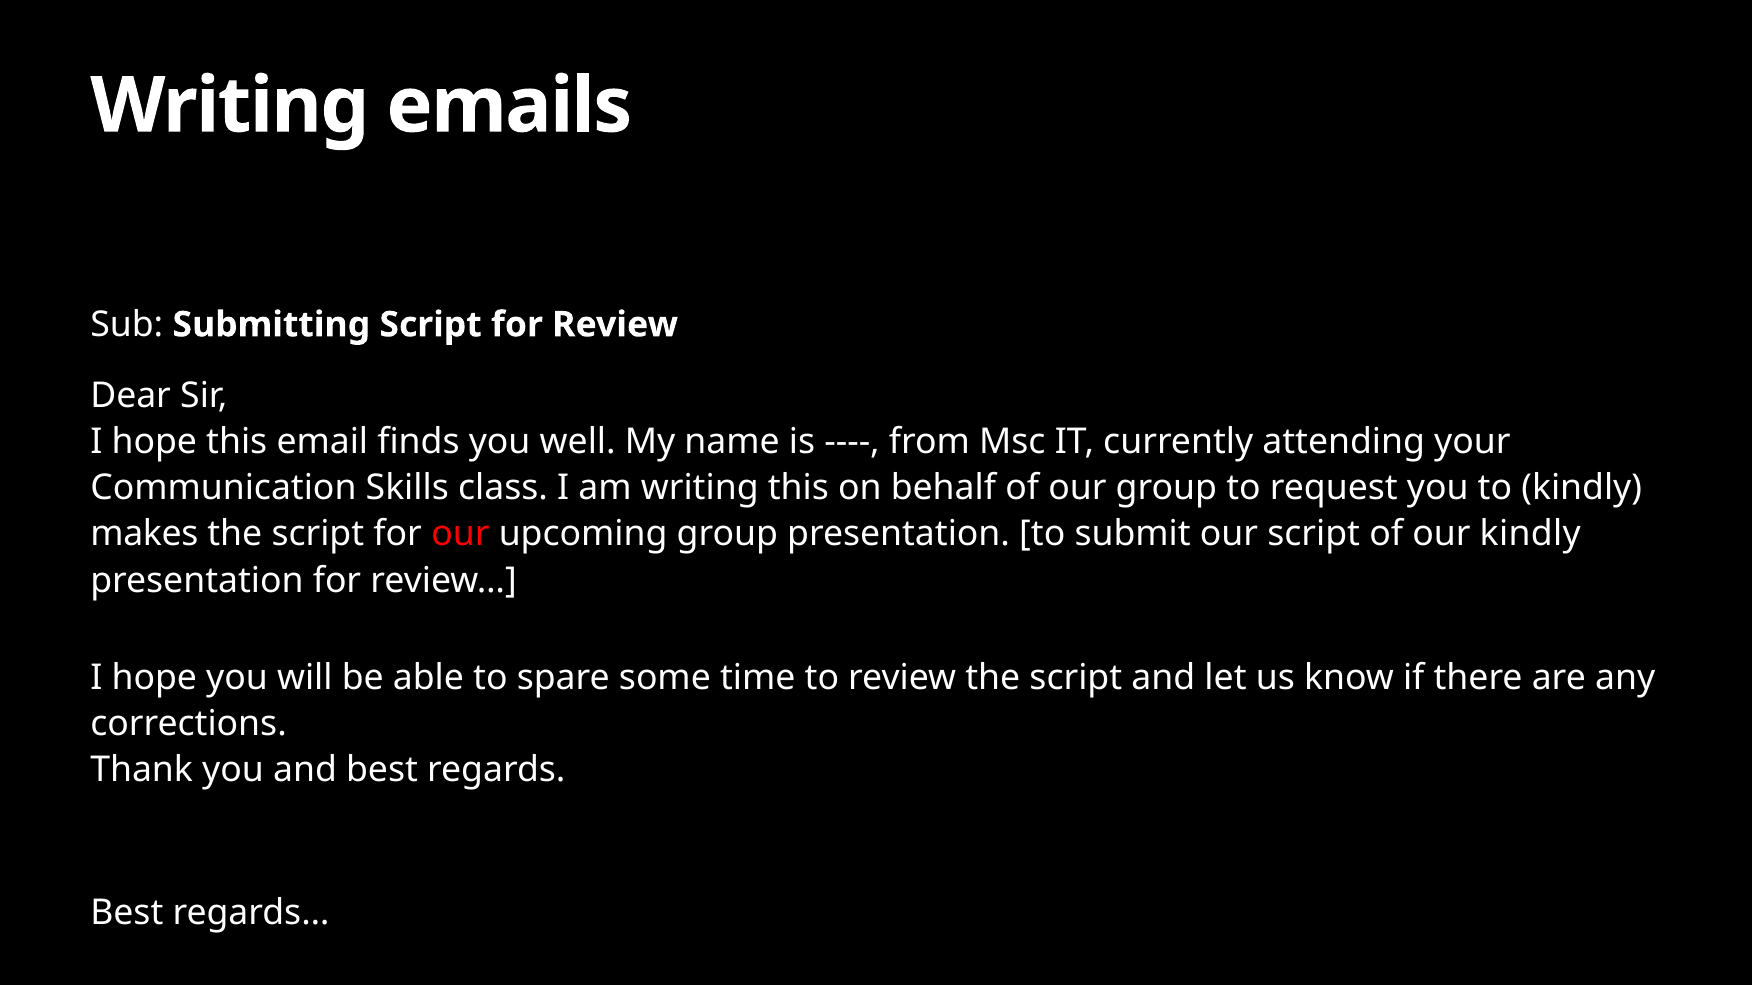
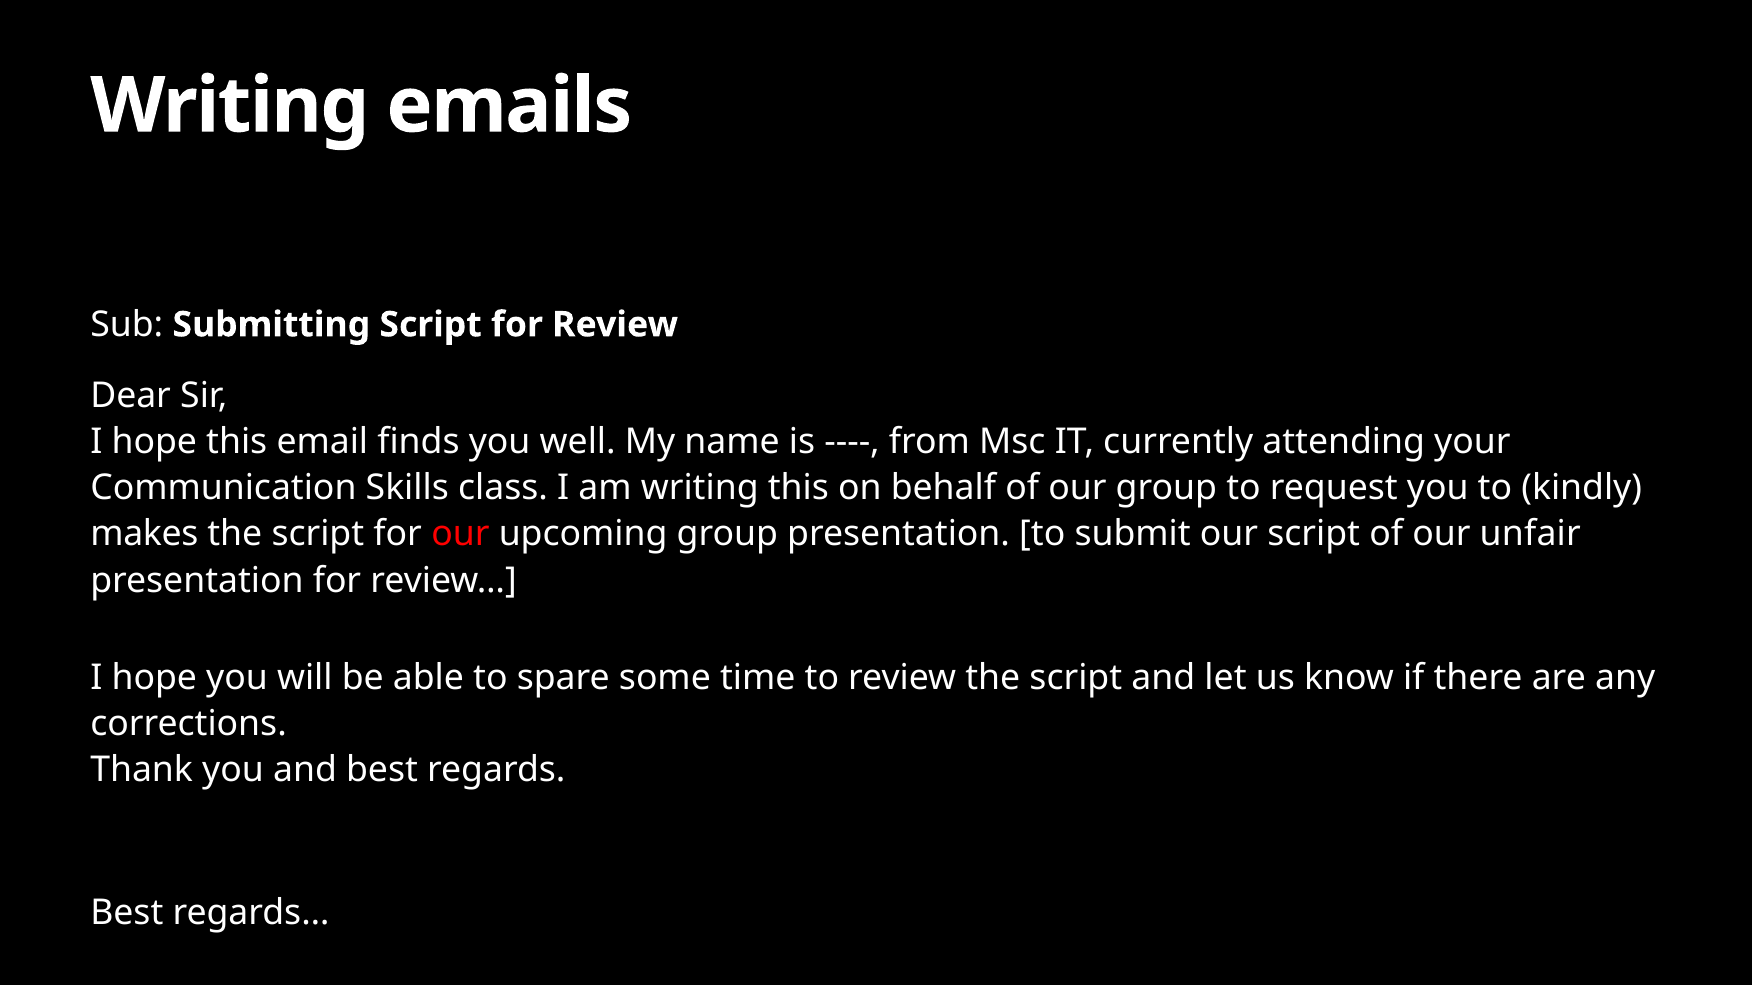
our kindly: kindly -> unfair
